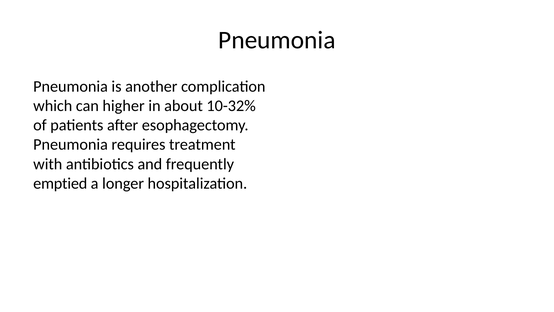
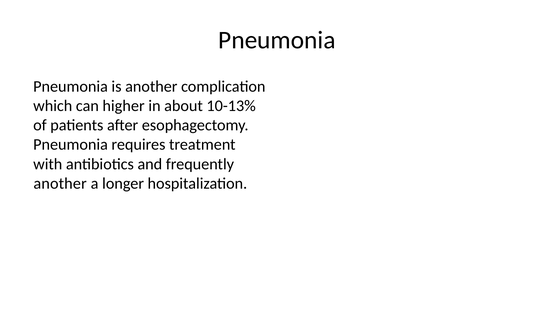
10-32%: 10-32% -> 10-13%
emptied at (60, 183): emptied -> another
